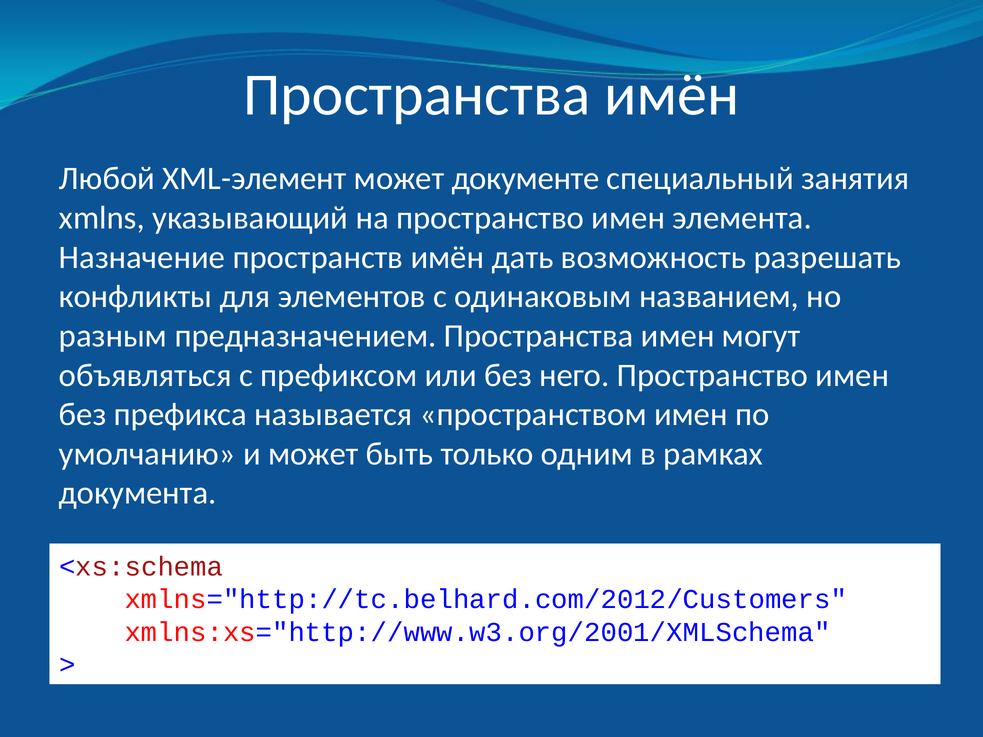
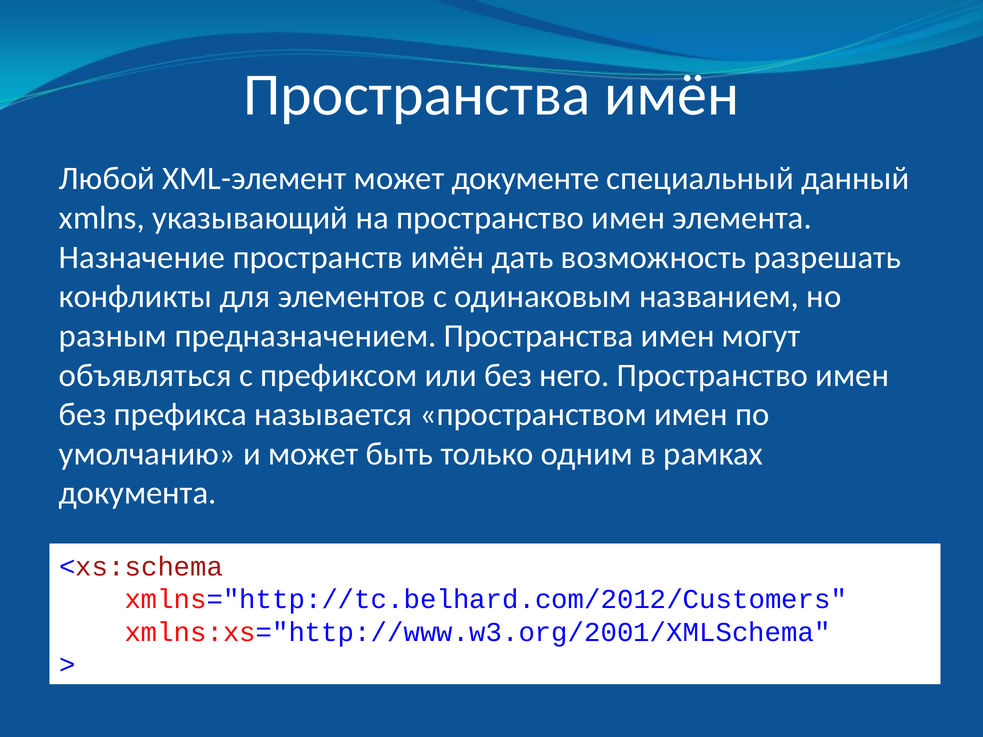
занятия: занятия -> данный
